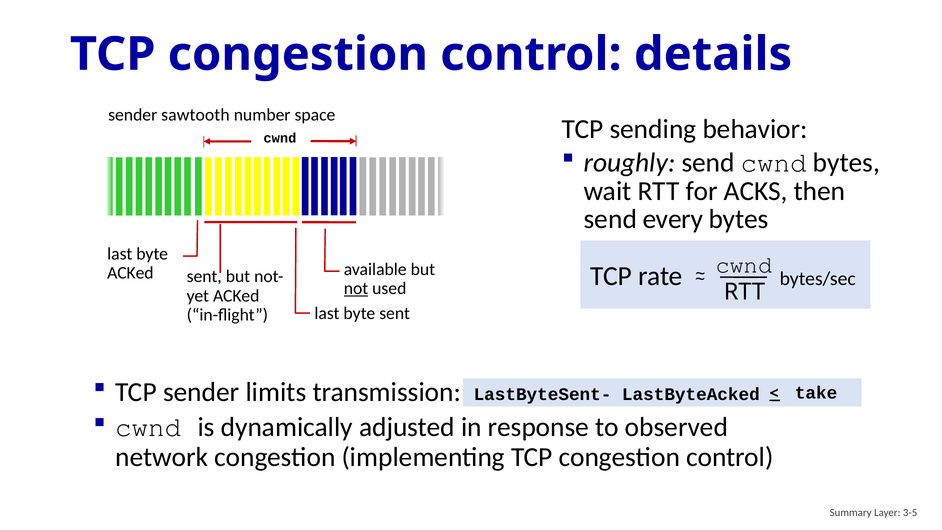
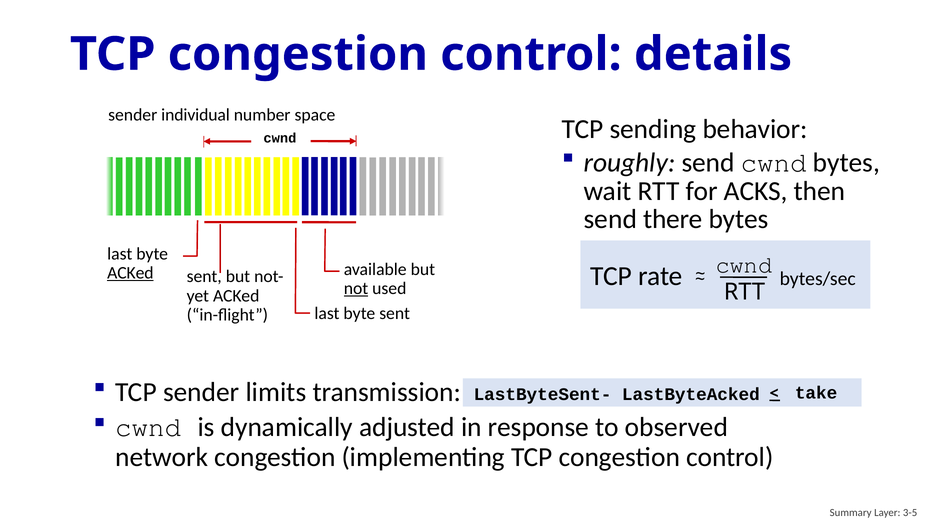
sawtooth: sawtooth -> individual
every: every -> there
ACKed at (130, 273) underline: none -> present
